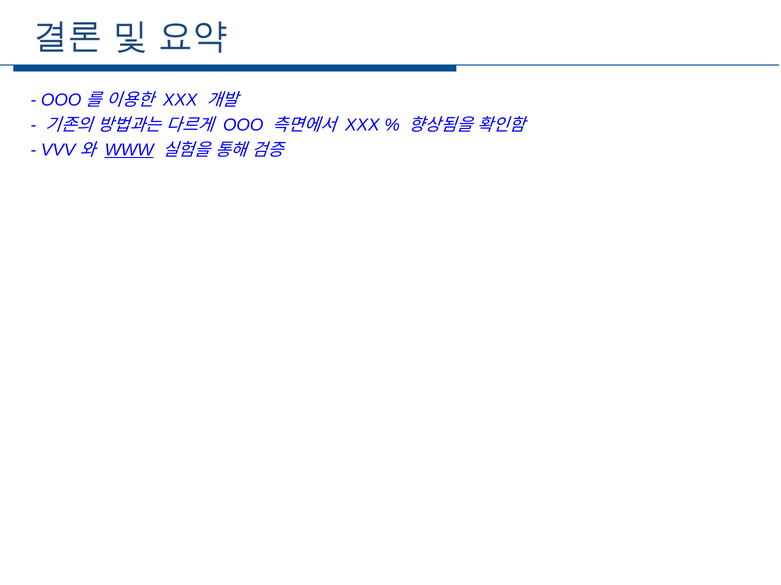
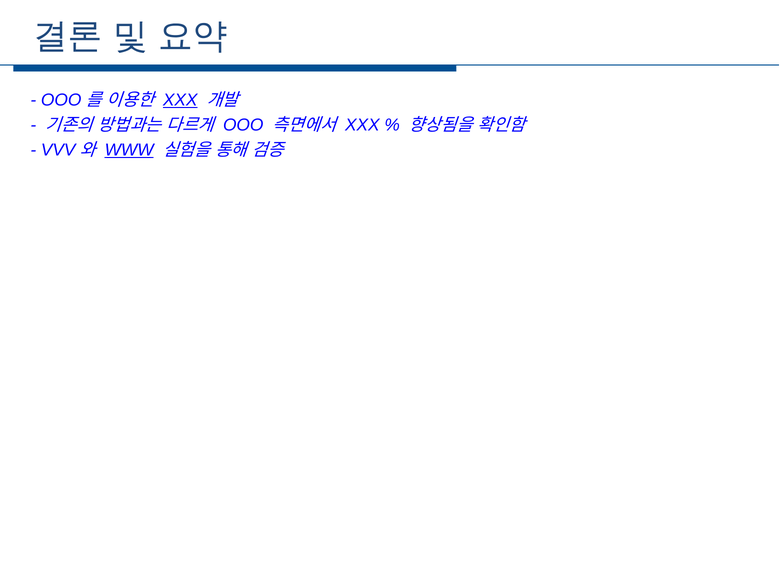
XXX at (180, 100) underline: none -> present
